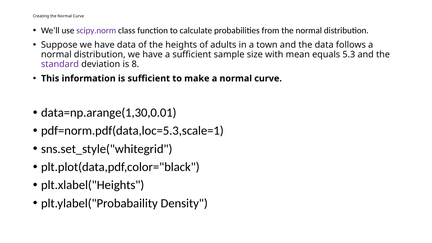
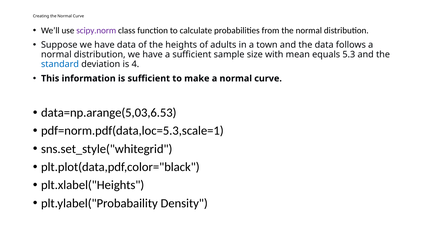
standard colour: purple -> blue
8: 8 -> 4
data=np.arange(1,30,0.01: data=np.arange(1,30,0.01 -> data=np.arange(5,03,6.53
